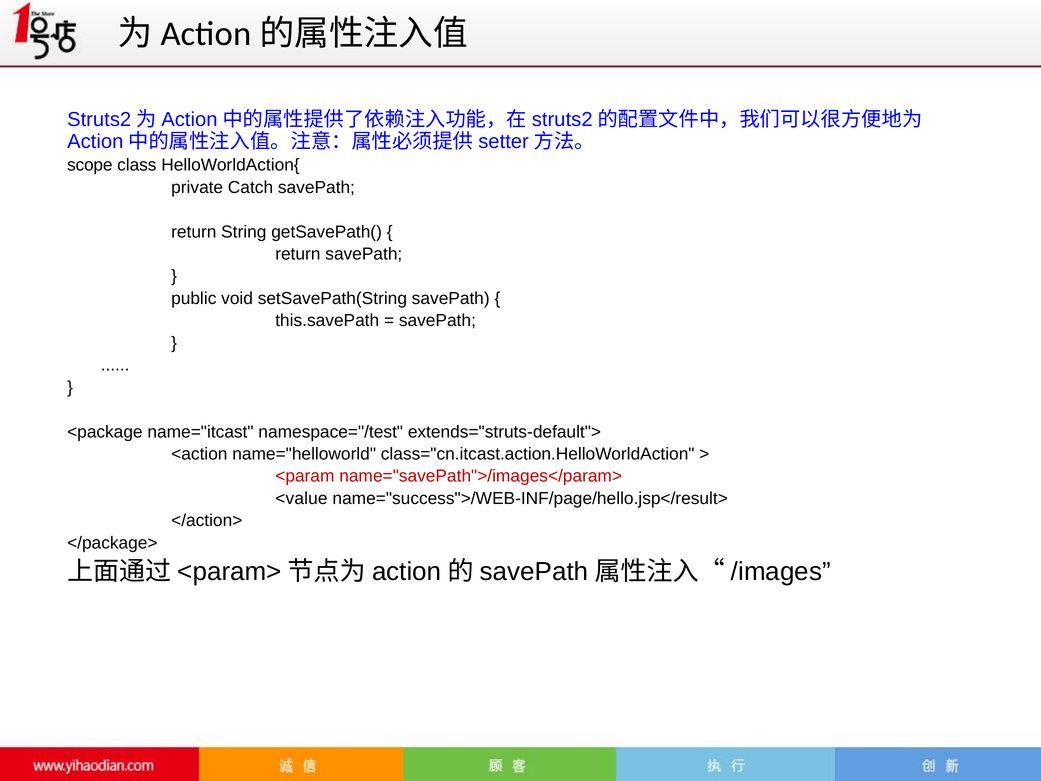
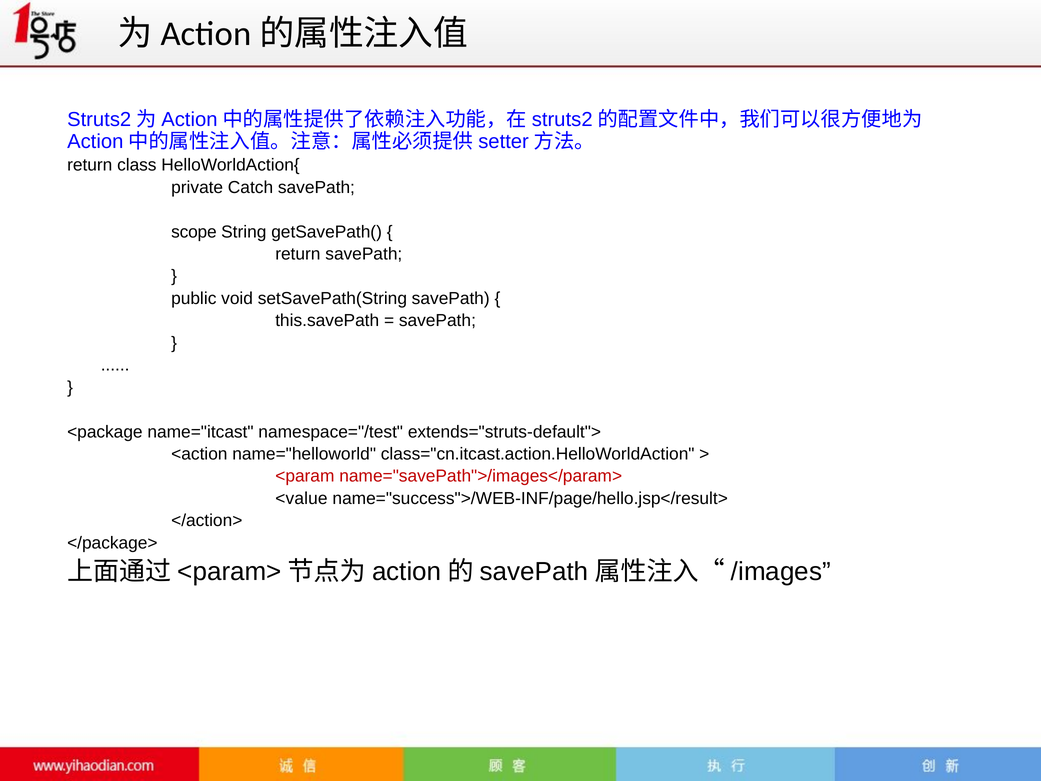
scope at (90, 165): scope -> return
return at (194, 232): return -> scope
